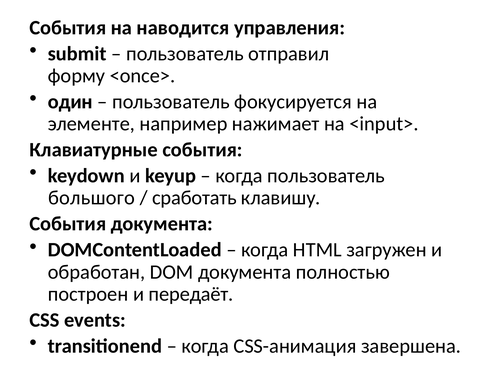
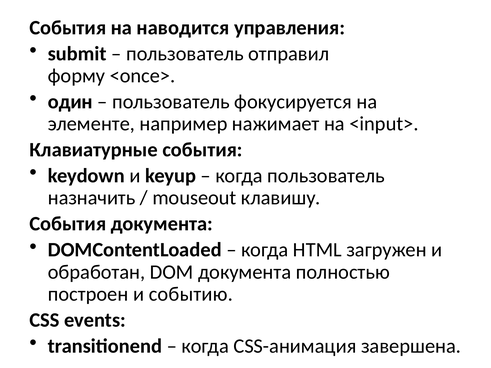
большого: большого -> назначить
сработать: сработать -> mouseout
передаёт: передаёт -> событию
